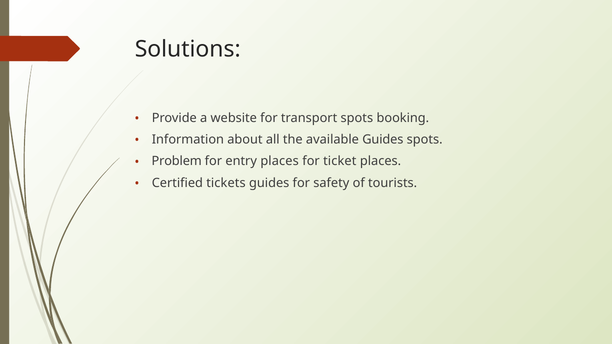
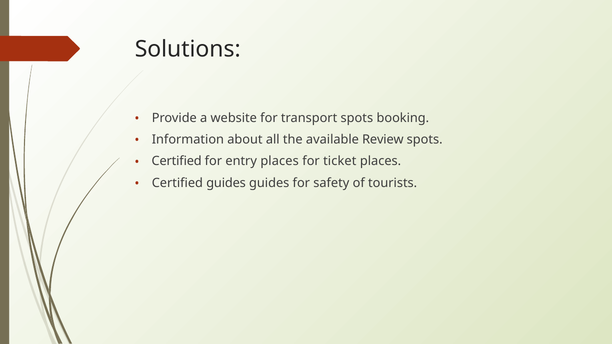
available Guides: Guides -> Review
Problem at (177, 161): Problem -> Certified
Certified tickets: tickets -> guides
